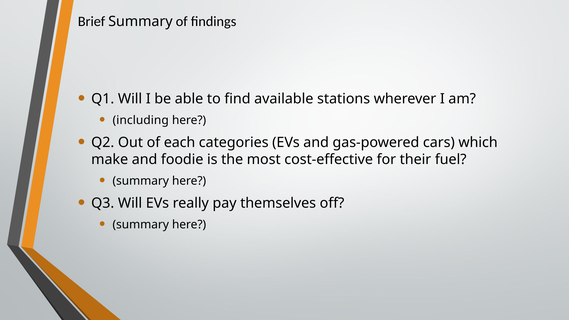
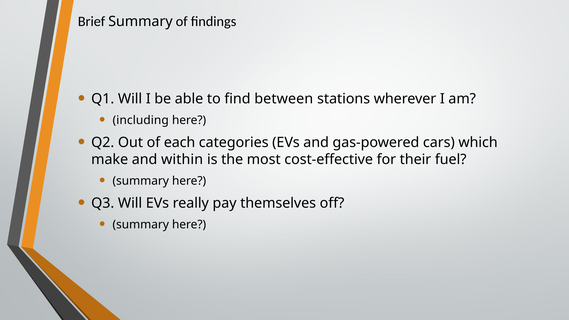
available: available -> between
foodie: foodie -> within
